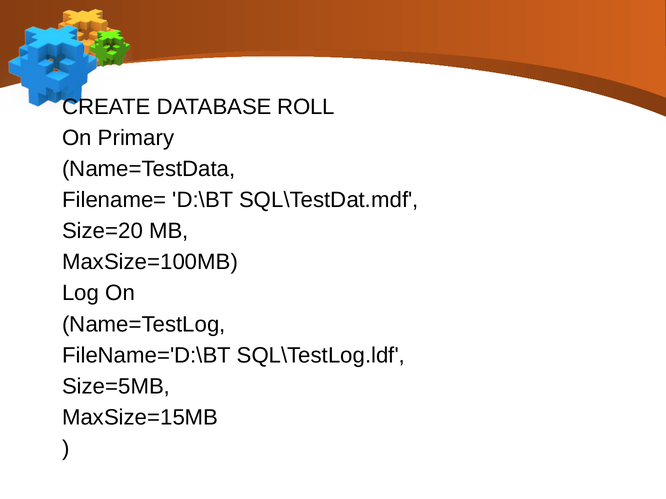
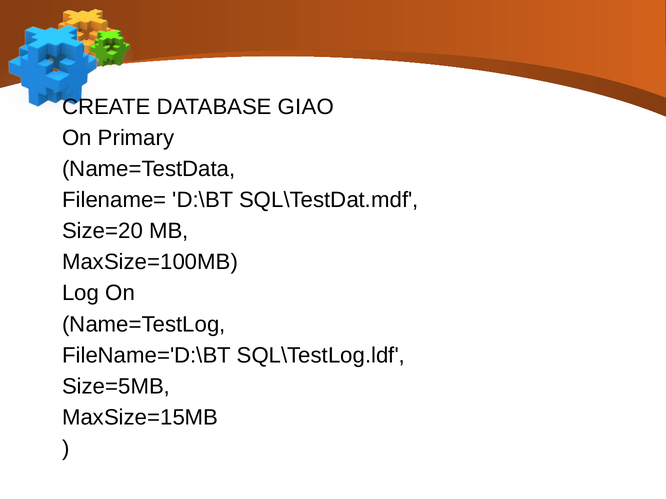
ROLL: ROLL -> GIAO
